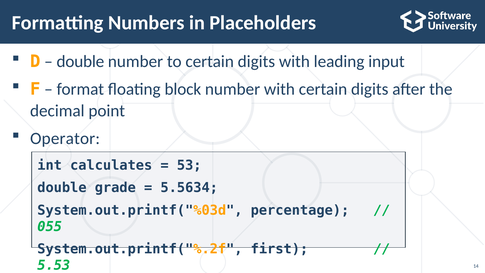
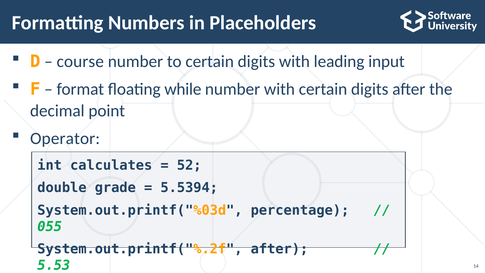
double at (80, 62): double -> course
block: block -> while
53: 53 -> 52
5.5634: 5.5634 -> 5.5394
System.out.printf("%.2f first: first -> after
